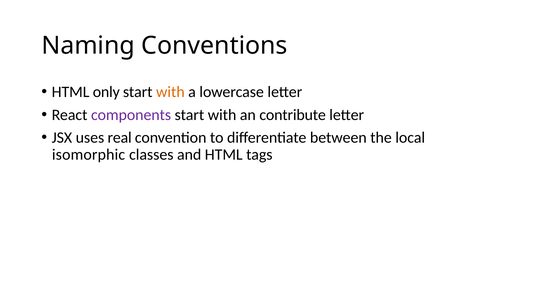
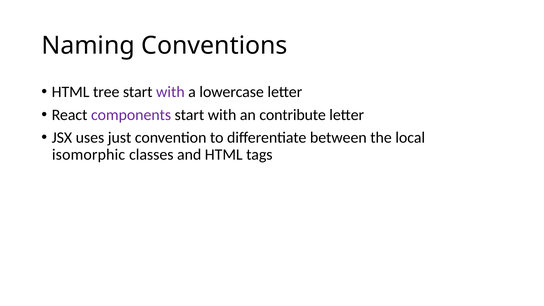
only: only -> tree
with at (170, 92) colour: orange -> purple
real: real -> just
